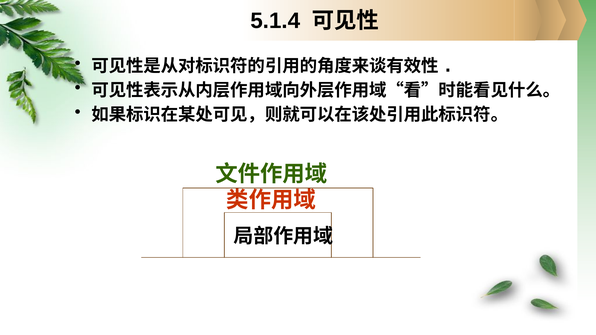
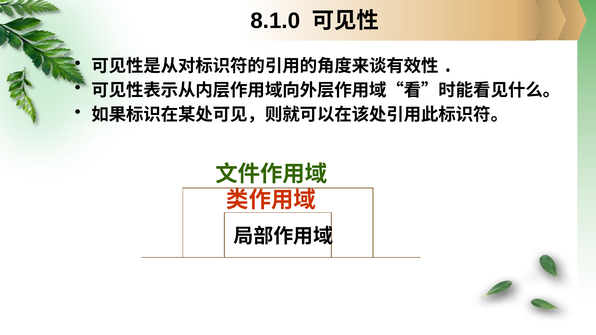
5.1.4: 5.1.4 -> 8.1.0
